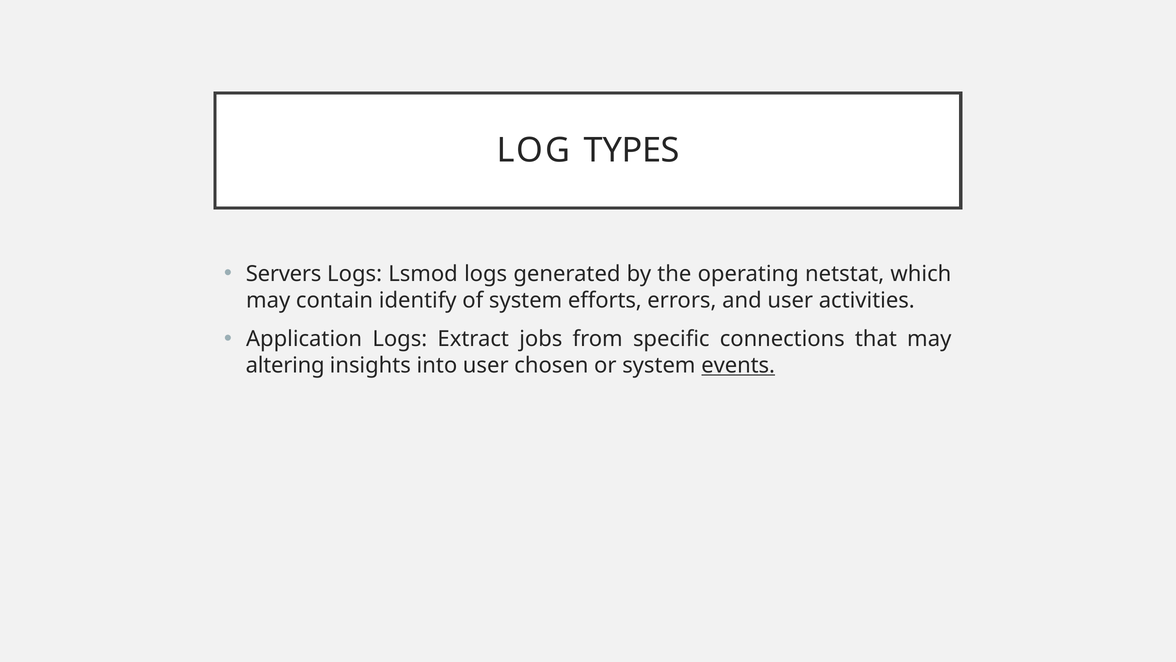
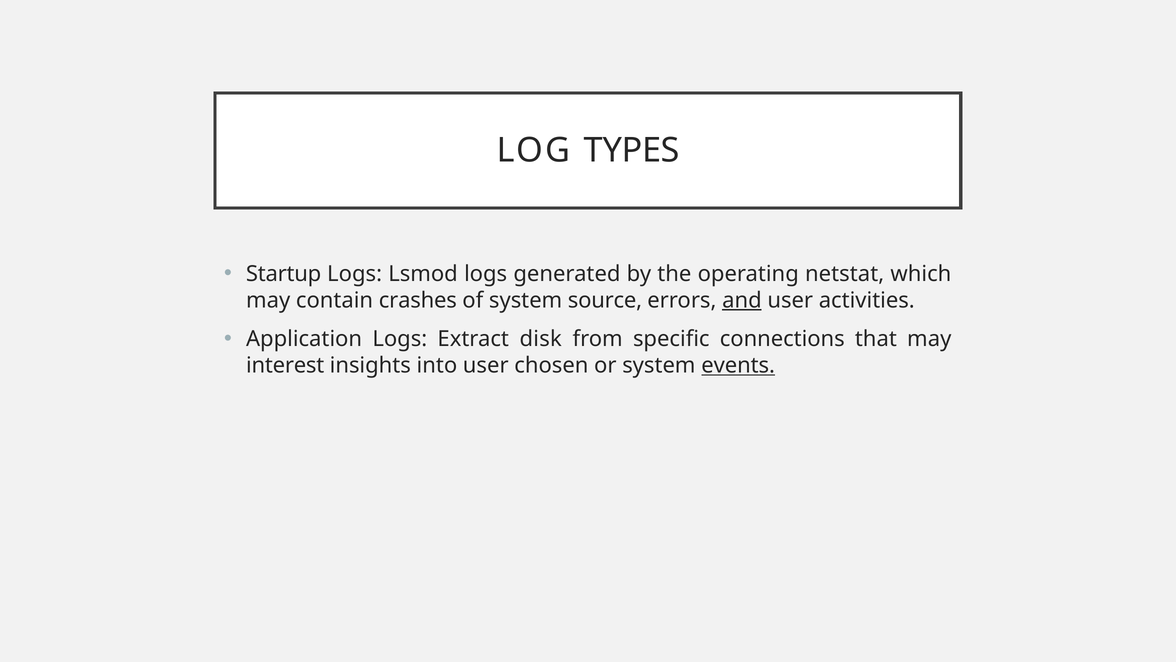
Servers: Servers -> Startup
identify: identify -> crashes
efforts: efforts -> source
and underline: none -> present
jobs: jobs -> disk
altering: altering -> interest
